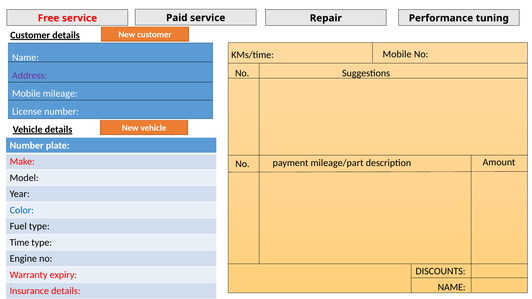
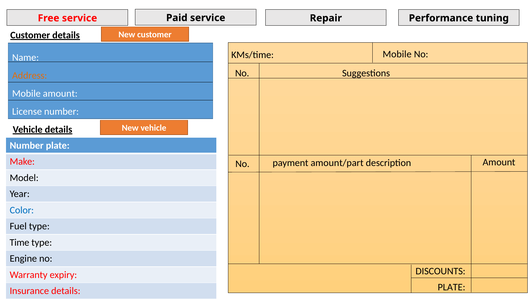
Address colour: purple -> orange
Mobile mileage: mileage -> amount
mileage/part: mileage/part -> amount/part
NAME at (452, 287): NAME -> PLATE
